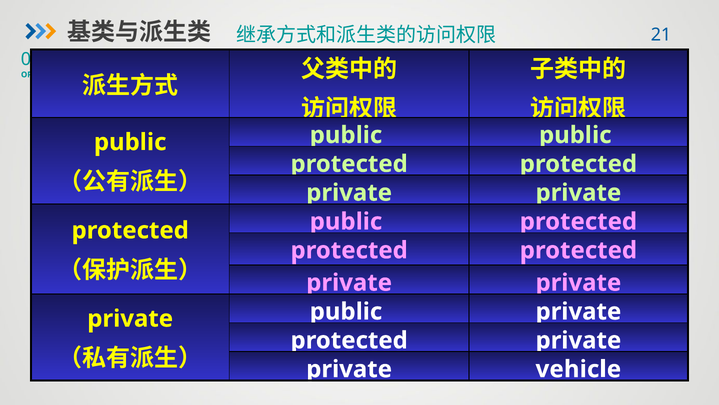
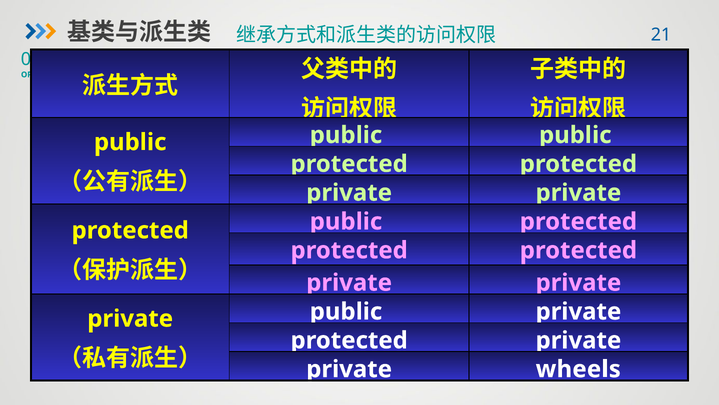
vehicle: vehicle -> wheels
